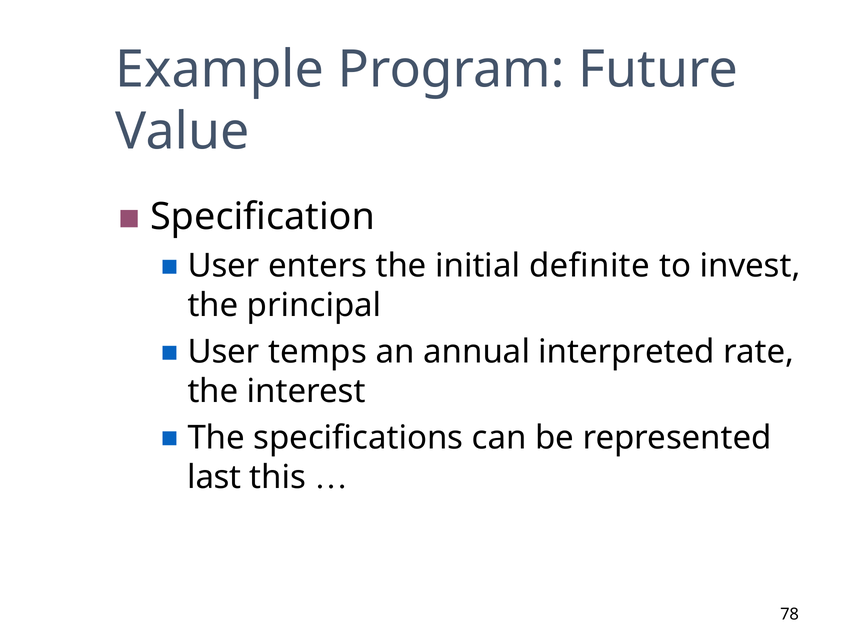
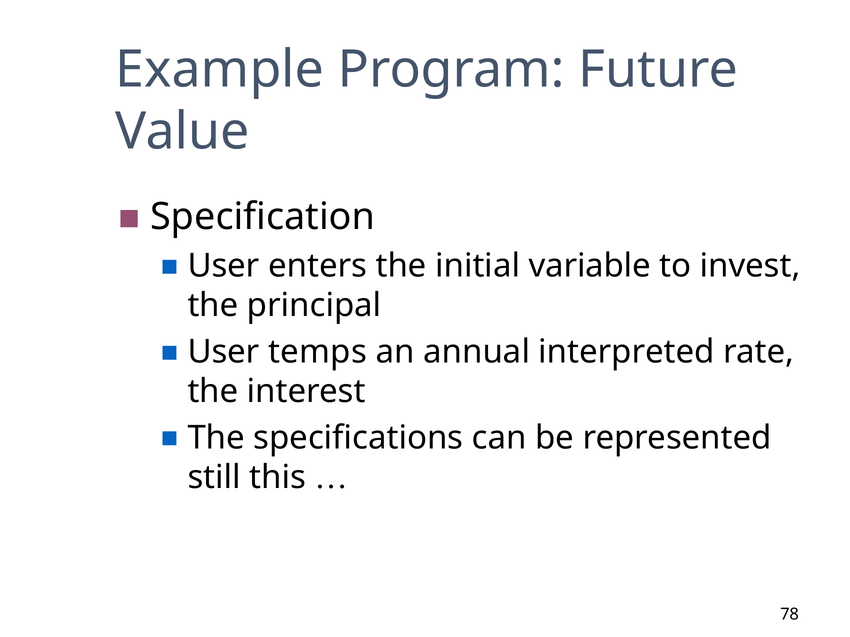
definite: definite -> variable
last: last -> still
